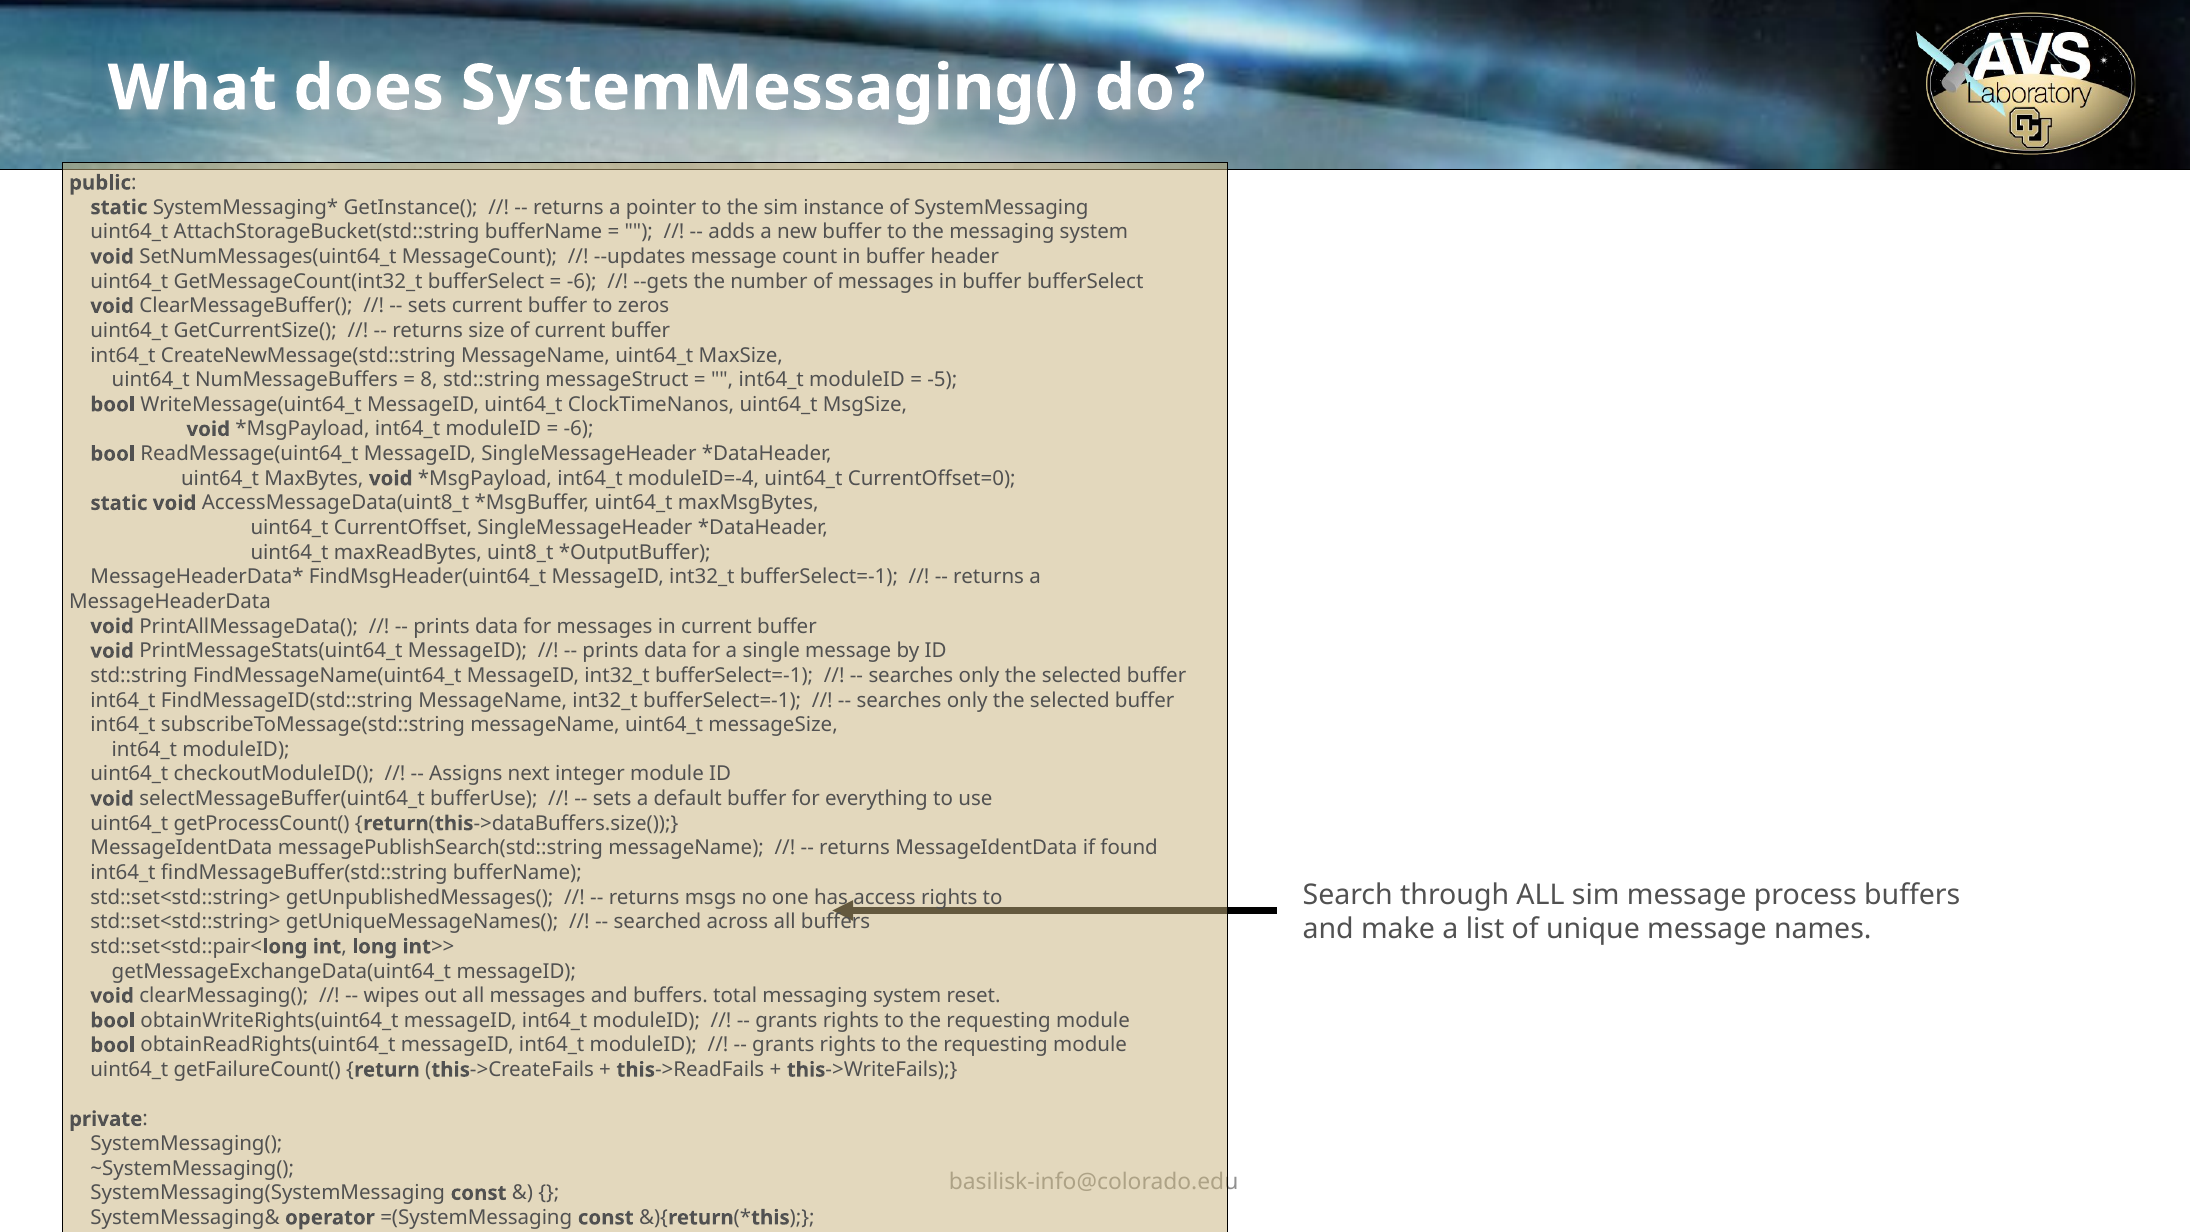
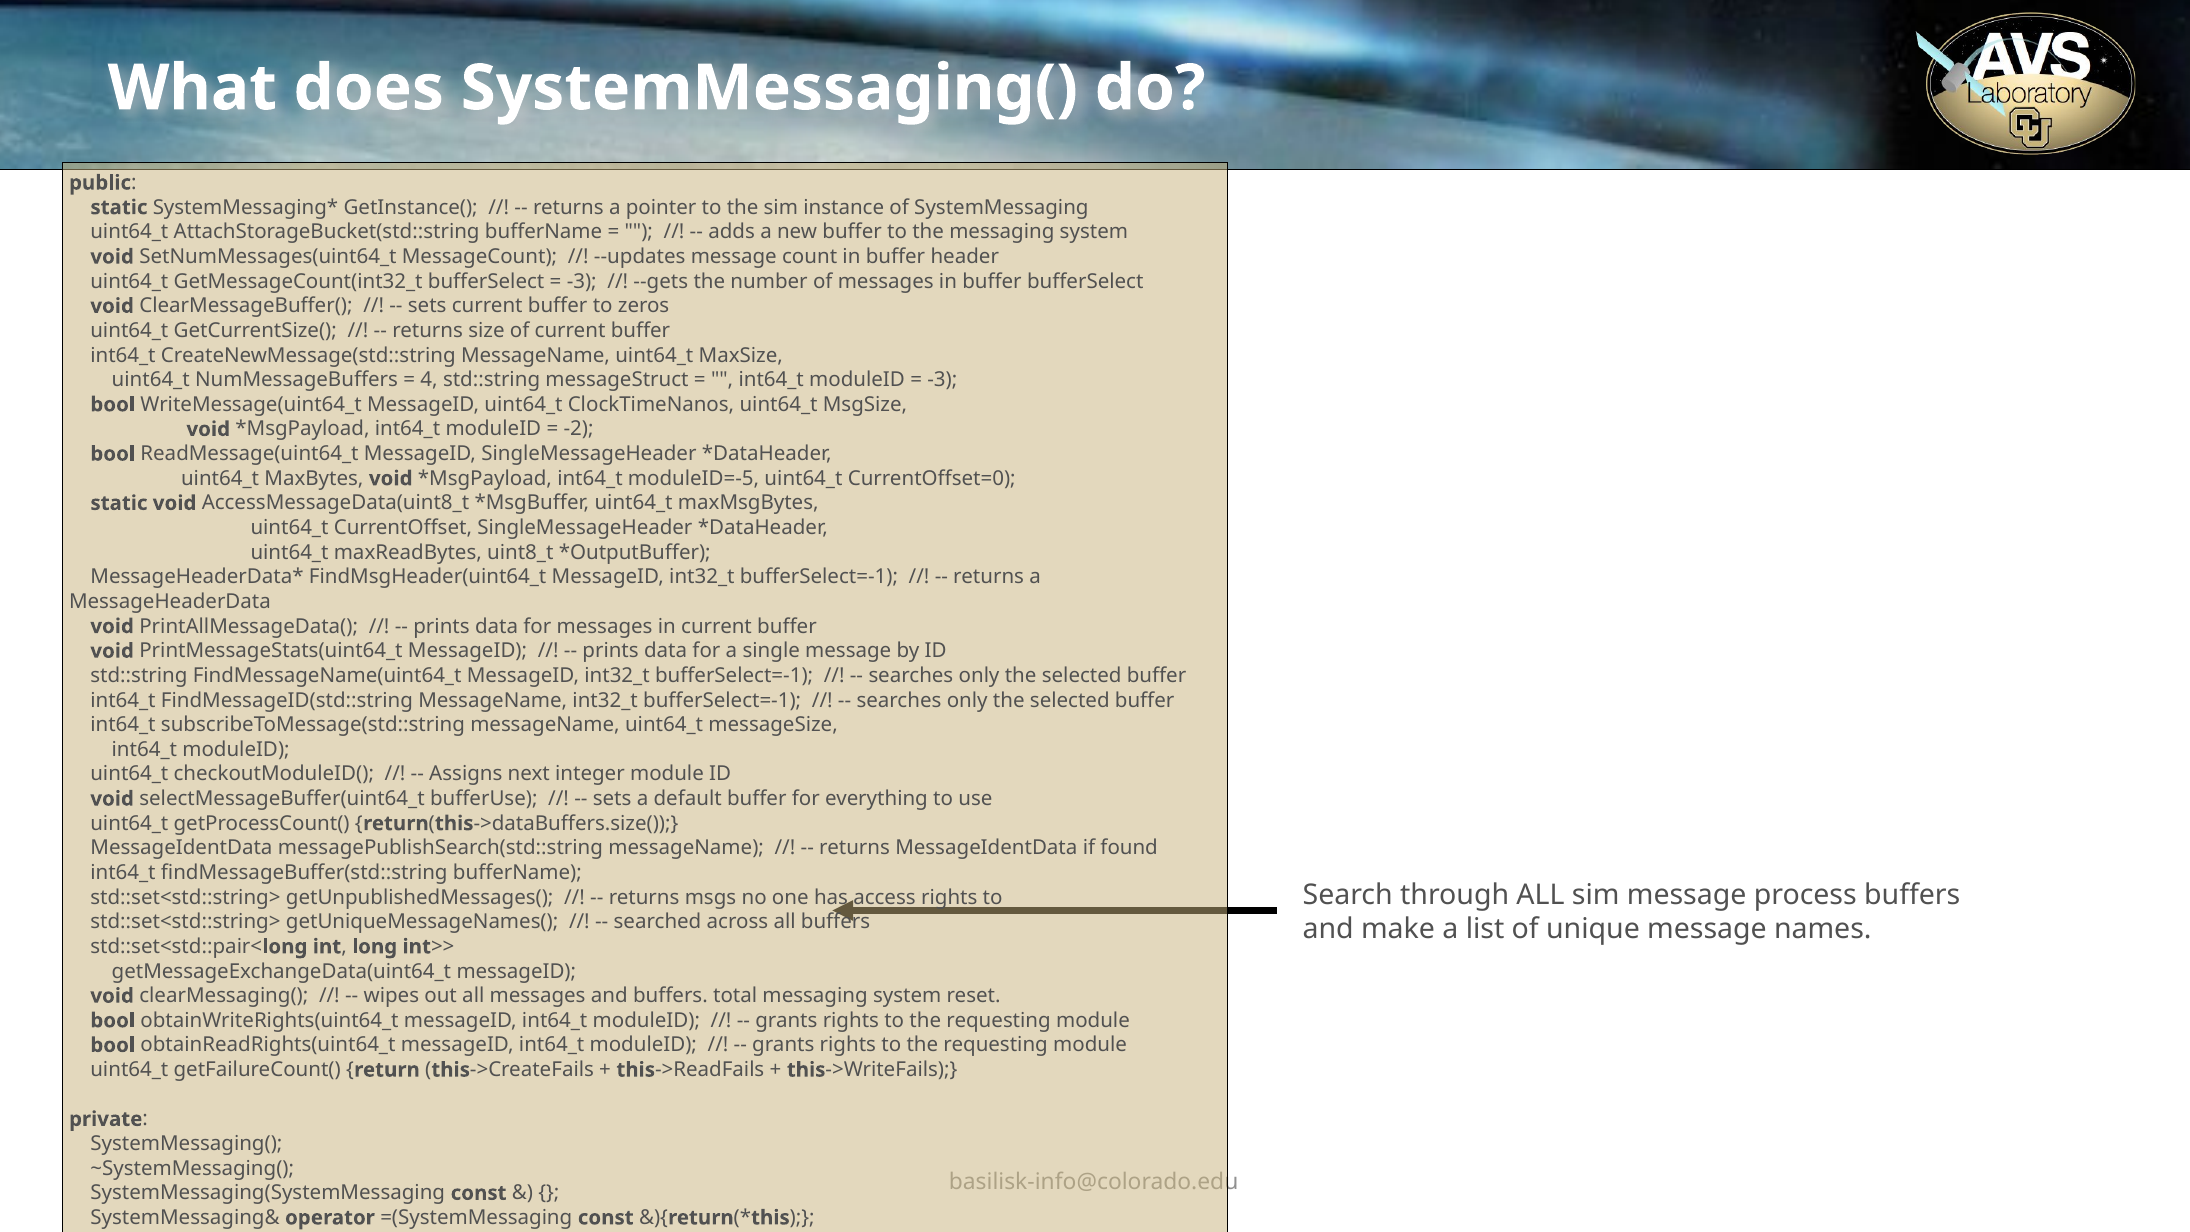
-6 at (582, 281): -6 -> -3
8: 8 -> 4
-5 at (942, 380): -5 -> -3
-6 at (579, 429): -6 -> -2
moduleID=-4: moduleID=-4 -> moduleID=-5
